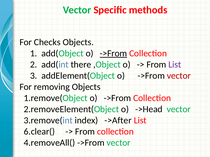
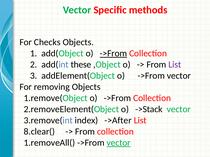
there: there -> these
vector at (179, 76) colour: red -> black
->Head: ->Head -> ->Stack
6.clear(: 6.clear( -> 8.clear(
4.removeAll(: 4.removeAll( -> 1.removeAll(
vector at (119, 143) underline: none -> present
